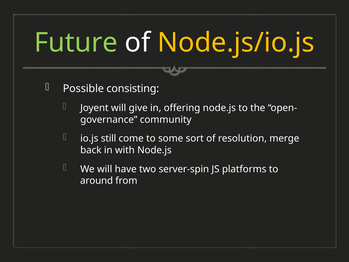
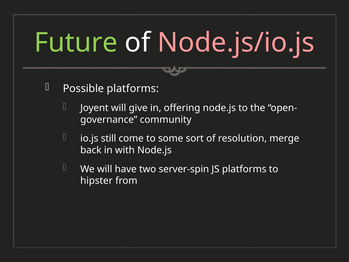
Node.js/io.js colour: yellow -> pink
Possible consisting: consisting -> platforms
around: around -> hipster
